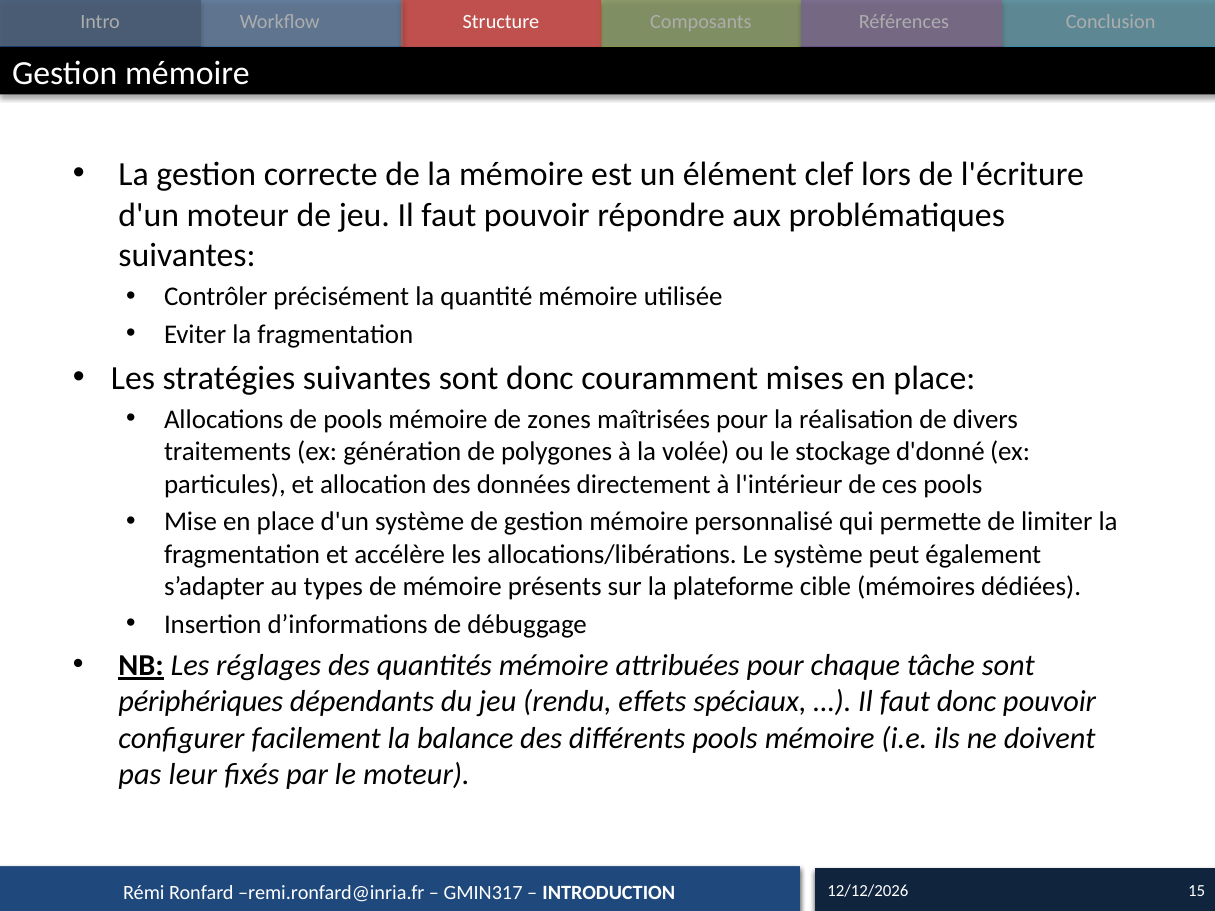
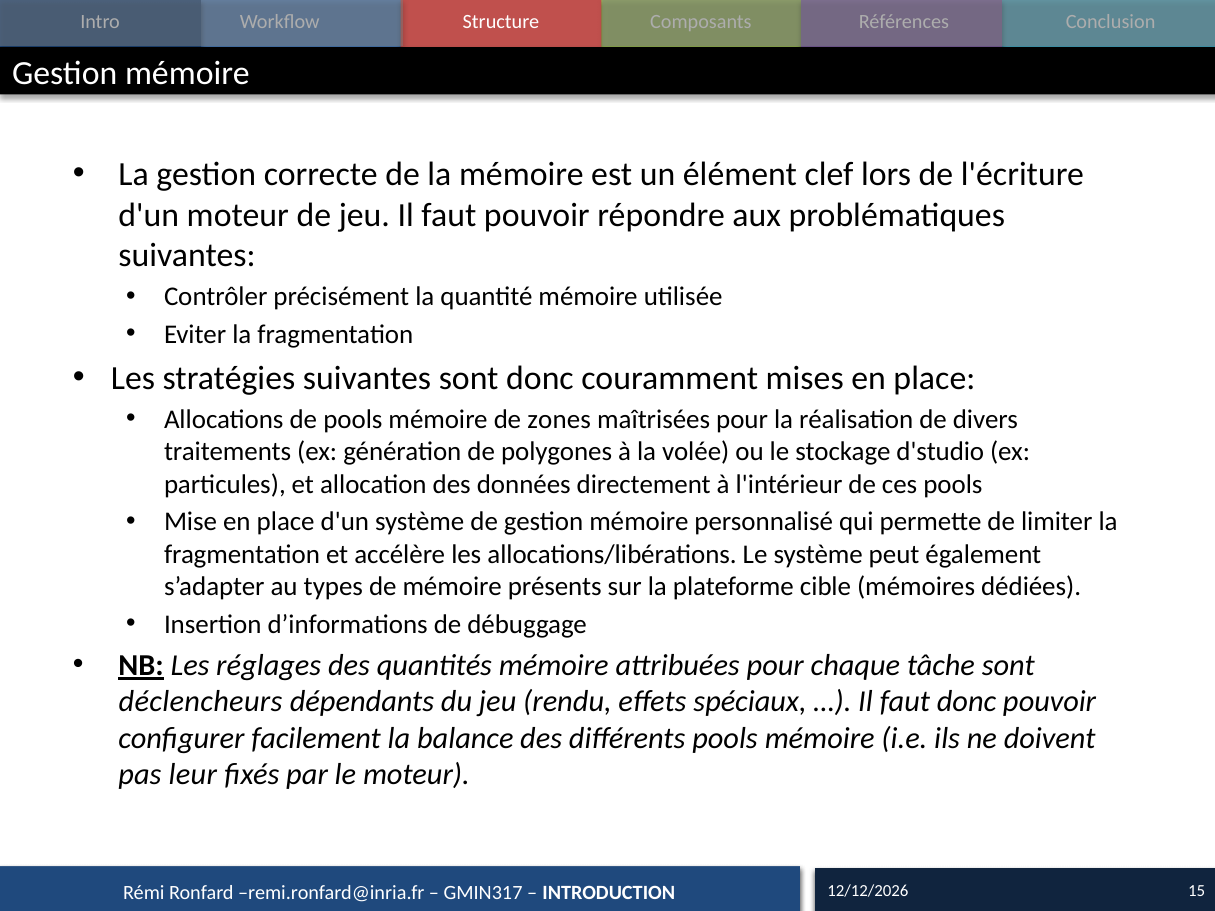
d'donné: d'donné -> d'studio
périphériques: périphériques -> déclencheurs
